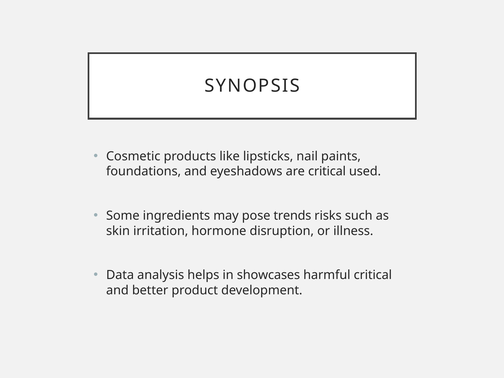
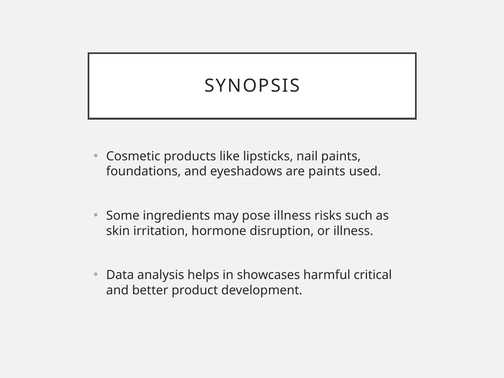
are critical: critical -> paints
pose trends: trends -> illness
